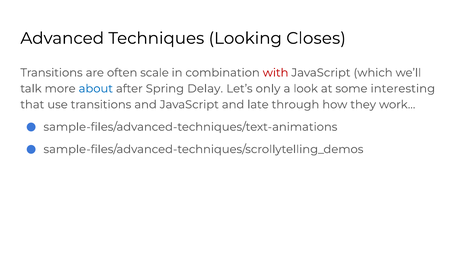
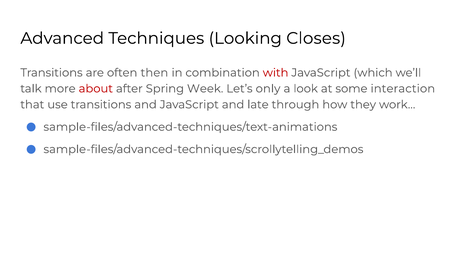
scale: scale -> then
about colour: blue -> red
Delay: Delay -> Week
interesting: interesting -> interaction
